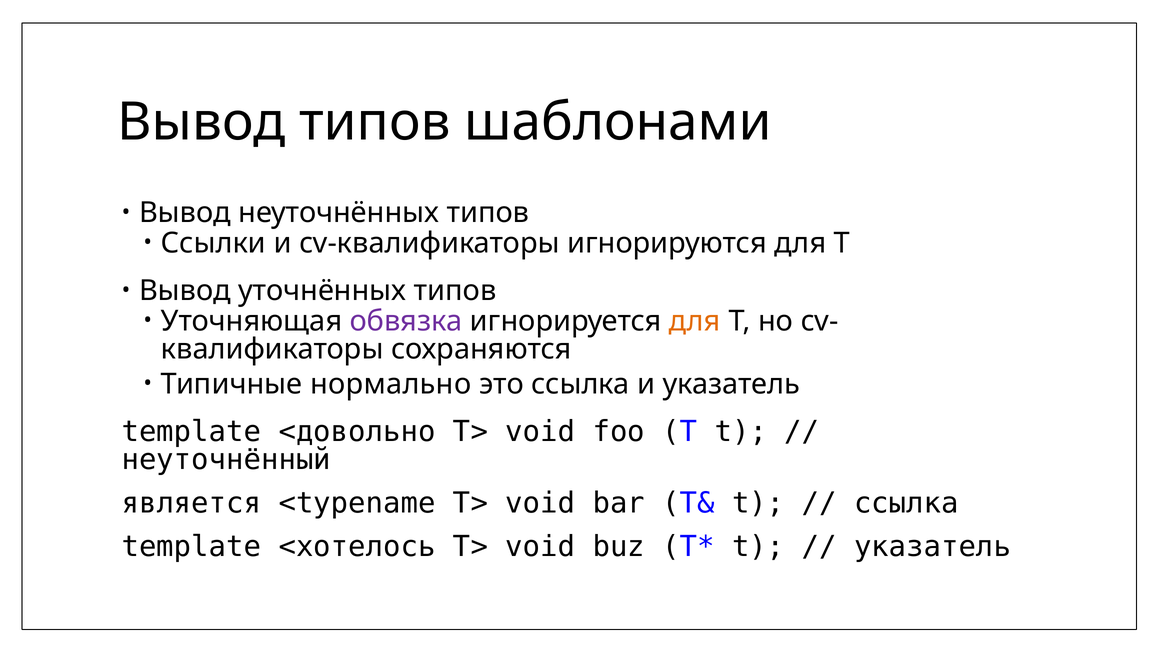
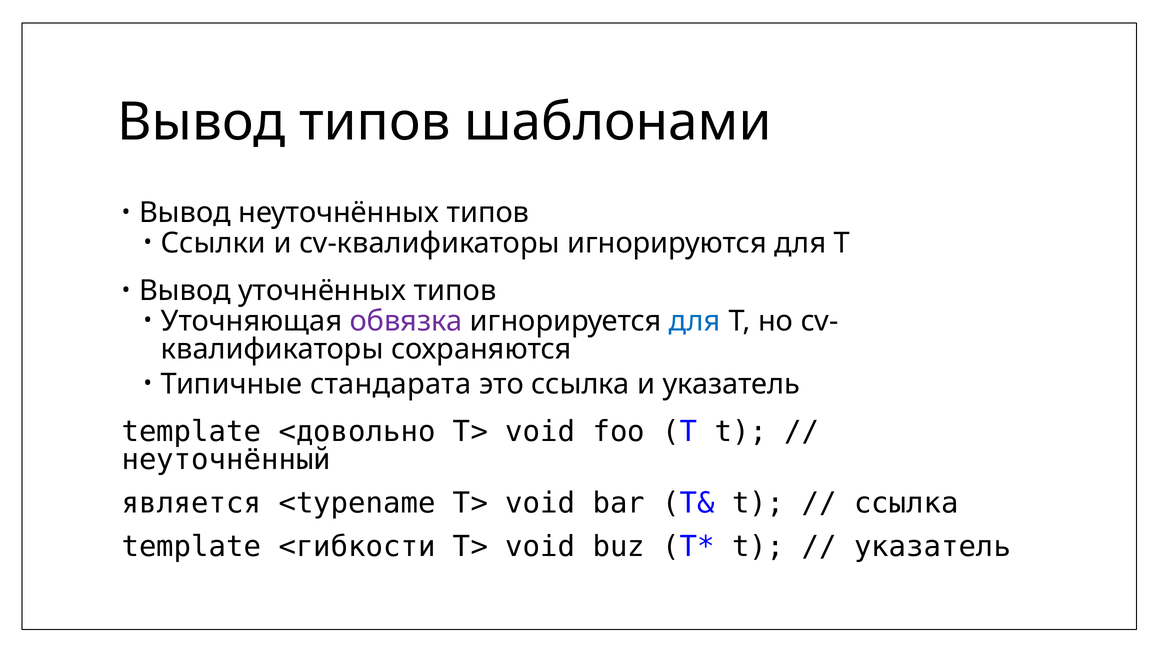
для at (695, 321) colour: orange -> blue
нормально: нормально -> стандарата
<хотелось: <хотелось -> <гибкости
